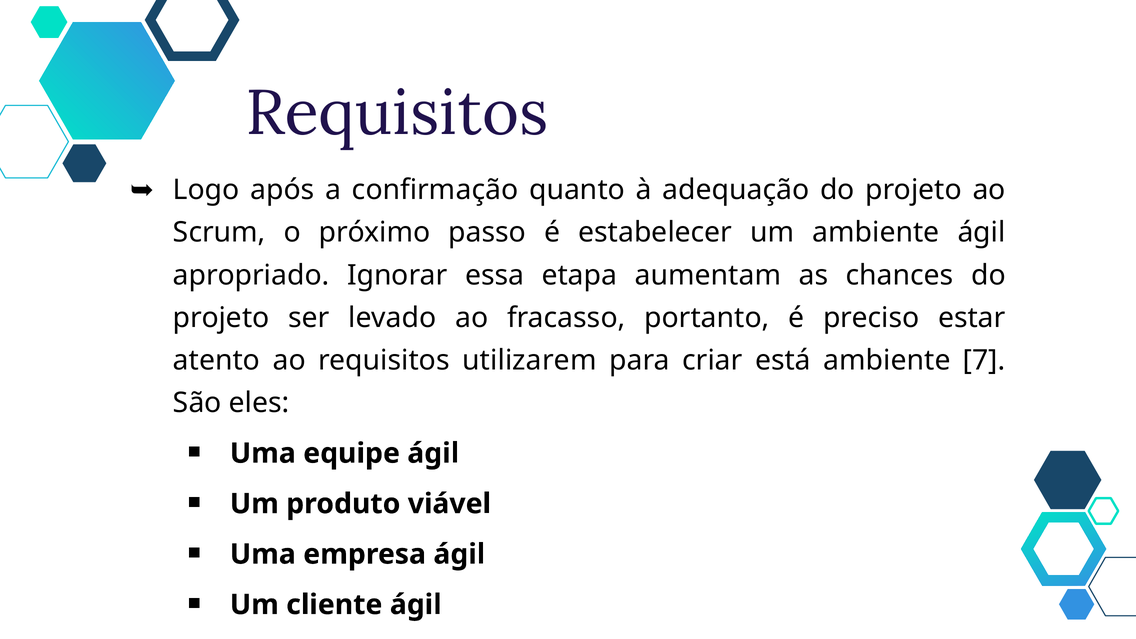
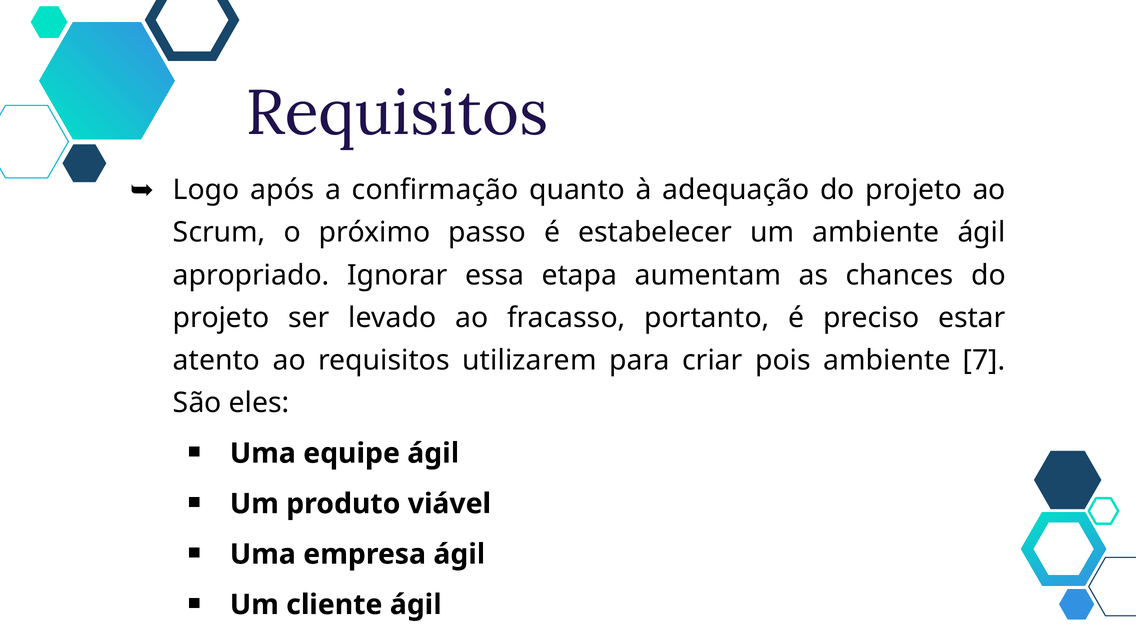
está: está -> pois
